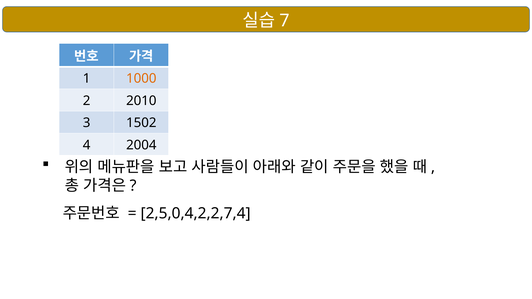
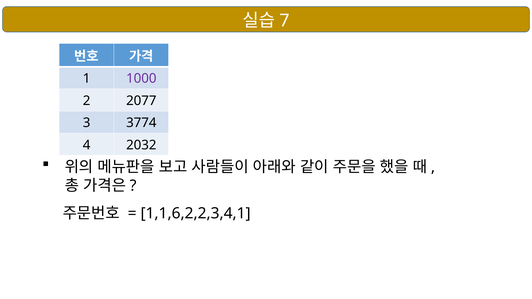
1000 colour: orange -> purple
2010: 2010 -> 2077
1502: 1502 -> 3774
2004: 2004 -> 2032
2,5,0,4,2,2,7,4: 2,5,0,4,2,2,7,4 -> 1,1,6,2,2,3,4,1
